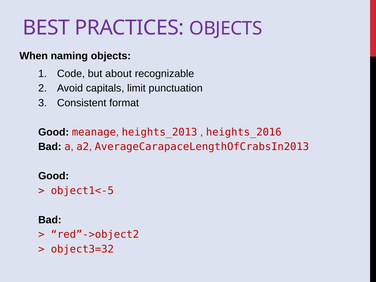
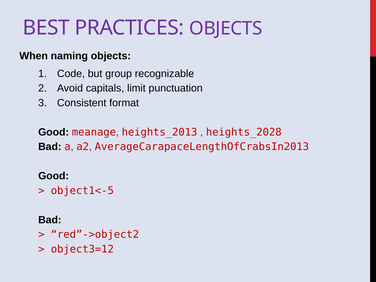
about: about -> group
heights_2016: heights_2016 -> heights_2028
object3=32: object3=32 -> object3=12
